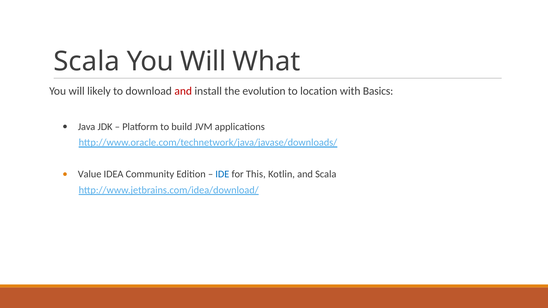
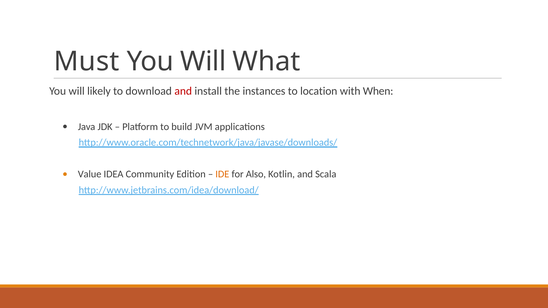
Scala at (87, 61): Scala -> Must
evolution: evolution -> instances
Basics: Basics -> When
IDE colour: blue -> orange
This: This -> Also
